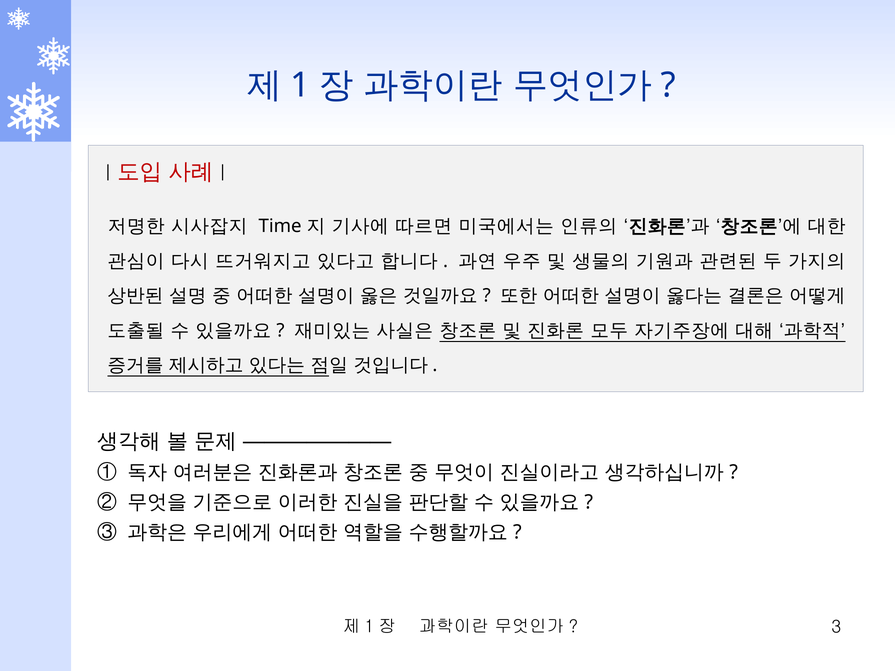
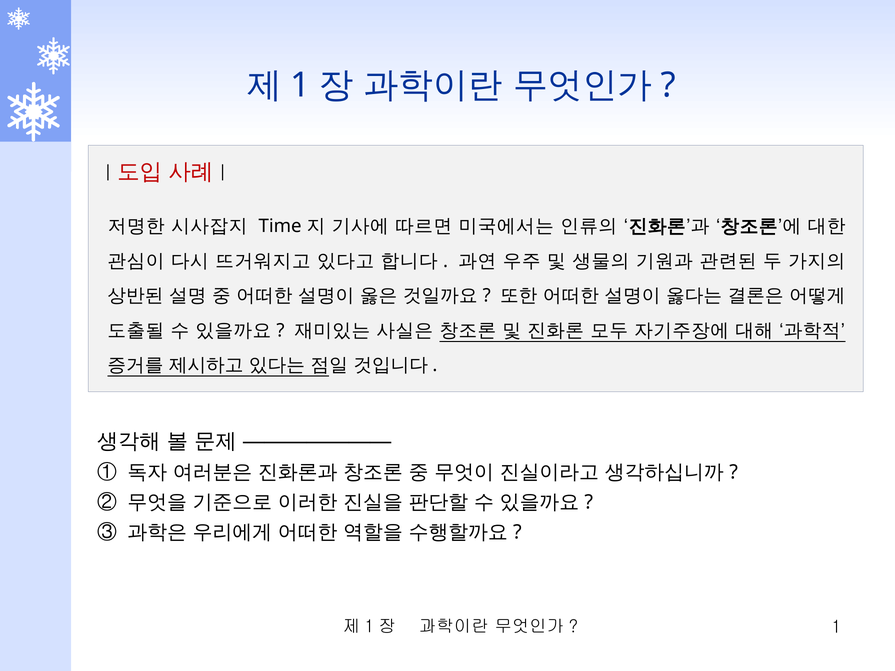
3 at (836, 627): 3 -> 1
